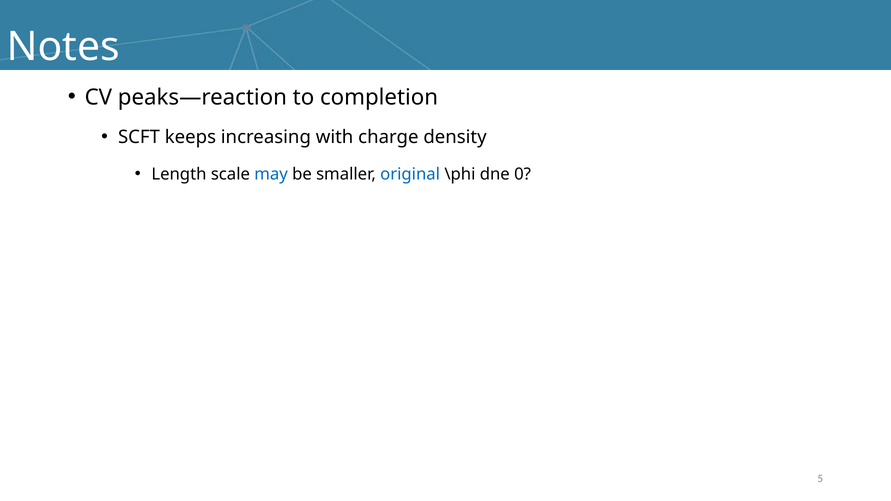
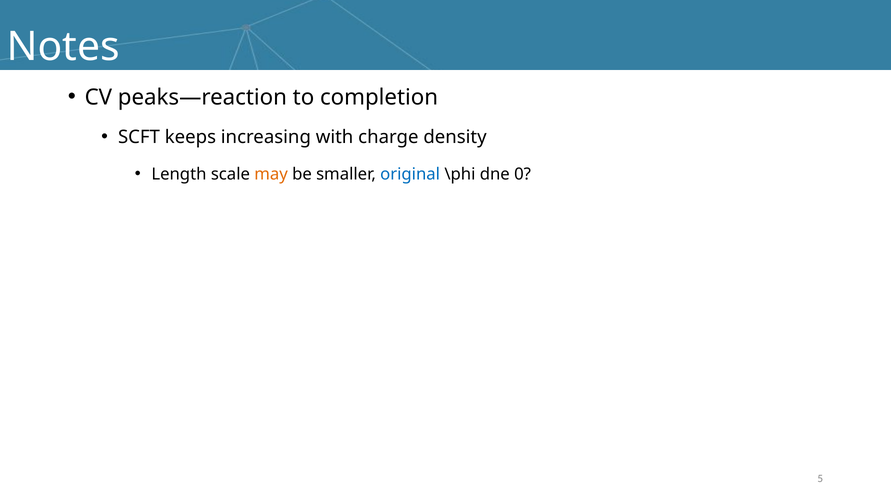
may colour: blue -> orange
